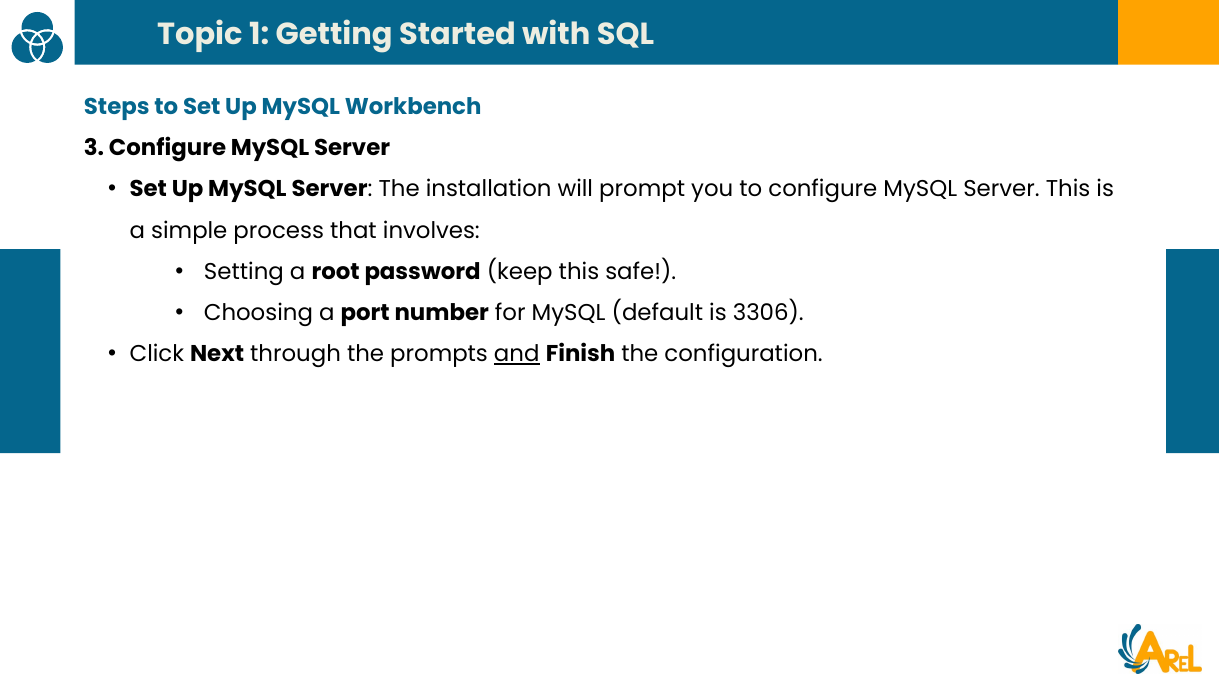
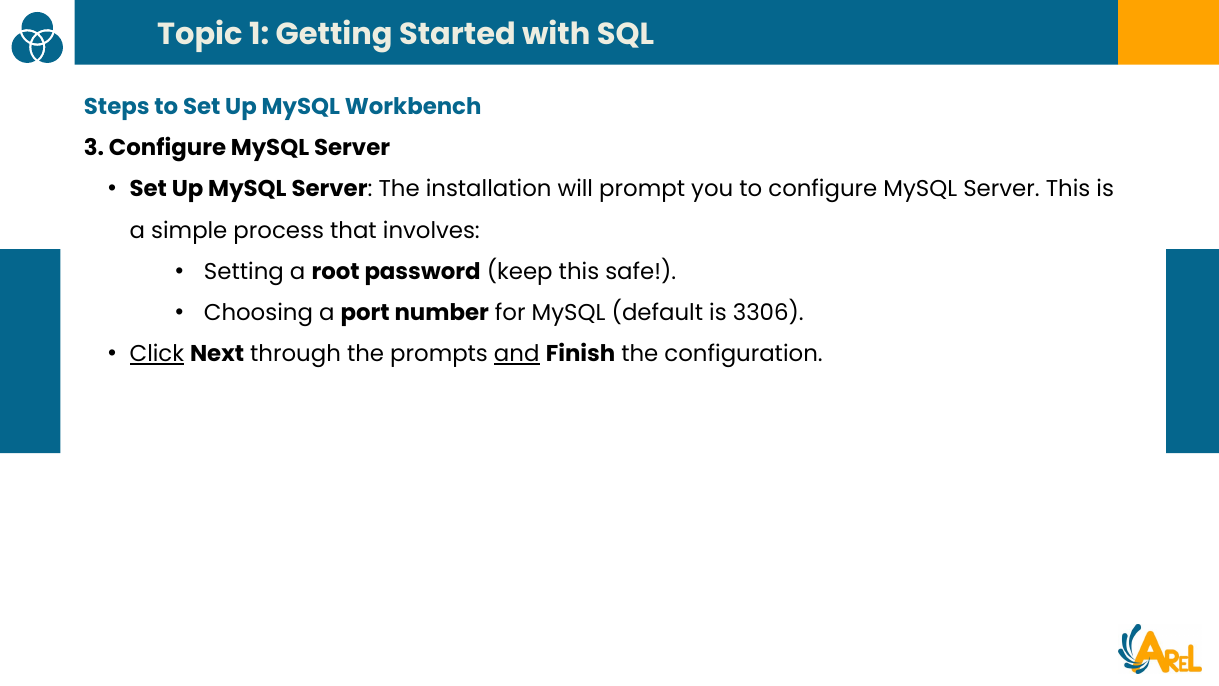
Click underline: none -> present
